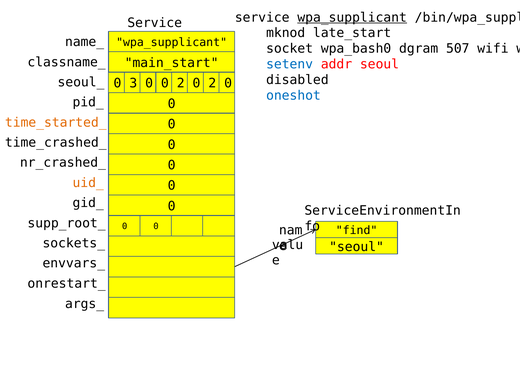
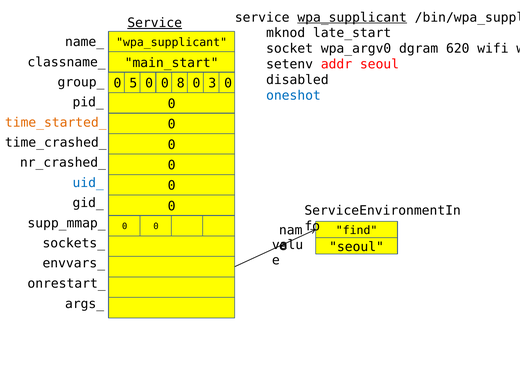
Service at (155, 23) underline: none -> present
wpa_bash0: wpa_bash0 -> wpa_argv0
507: 507 -> 620
setenv colour: blue -> black
seoul_: seoul_ -> group_
3: 3 -> 5
0 0 2: 2 -> 8
2 at (212, 83): 2 -> 3
uid_ colour: orange -> blue
supp_root_: supp_root_ -> supp_mmap_
